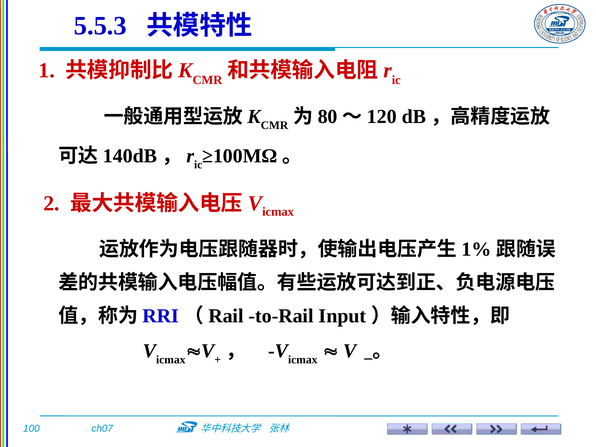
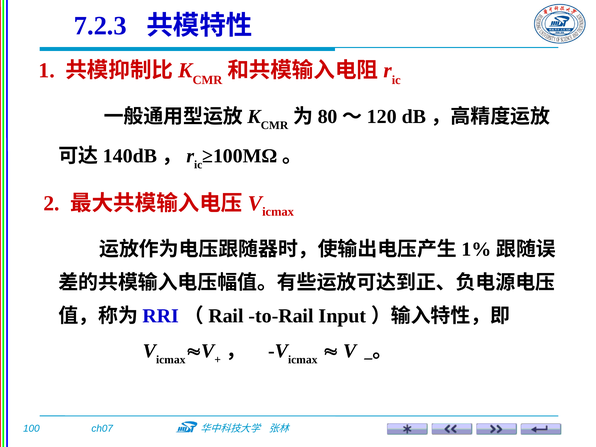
5.5.3: 5.5.3 -> 7.2.3
